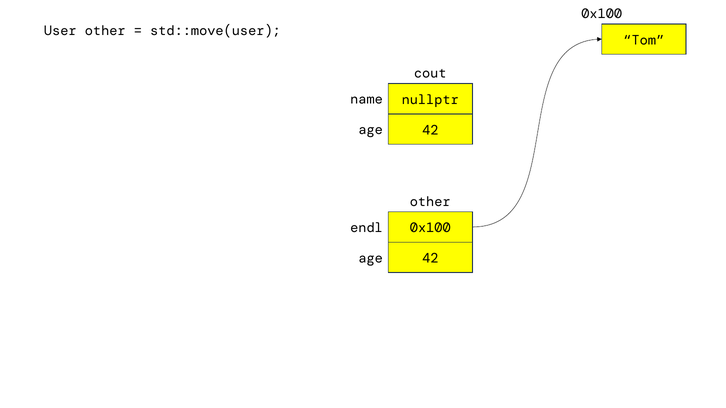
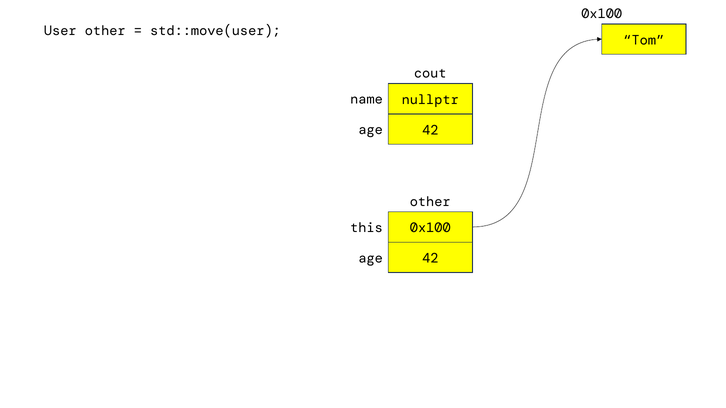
endl: endl -> this
